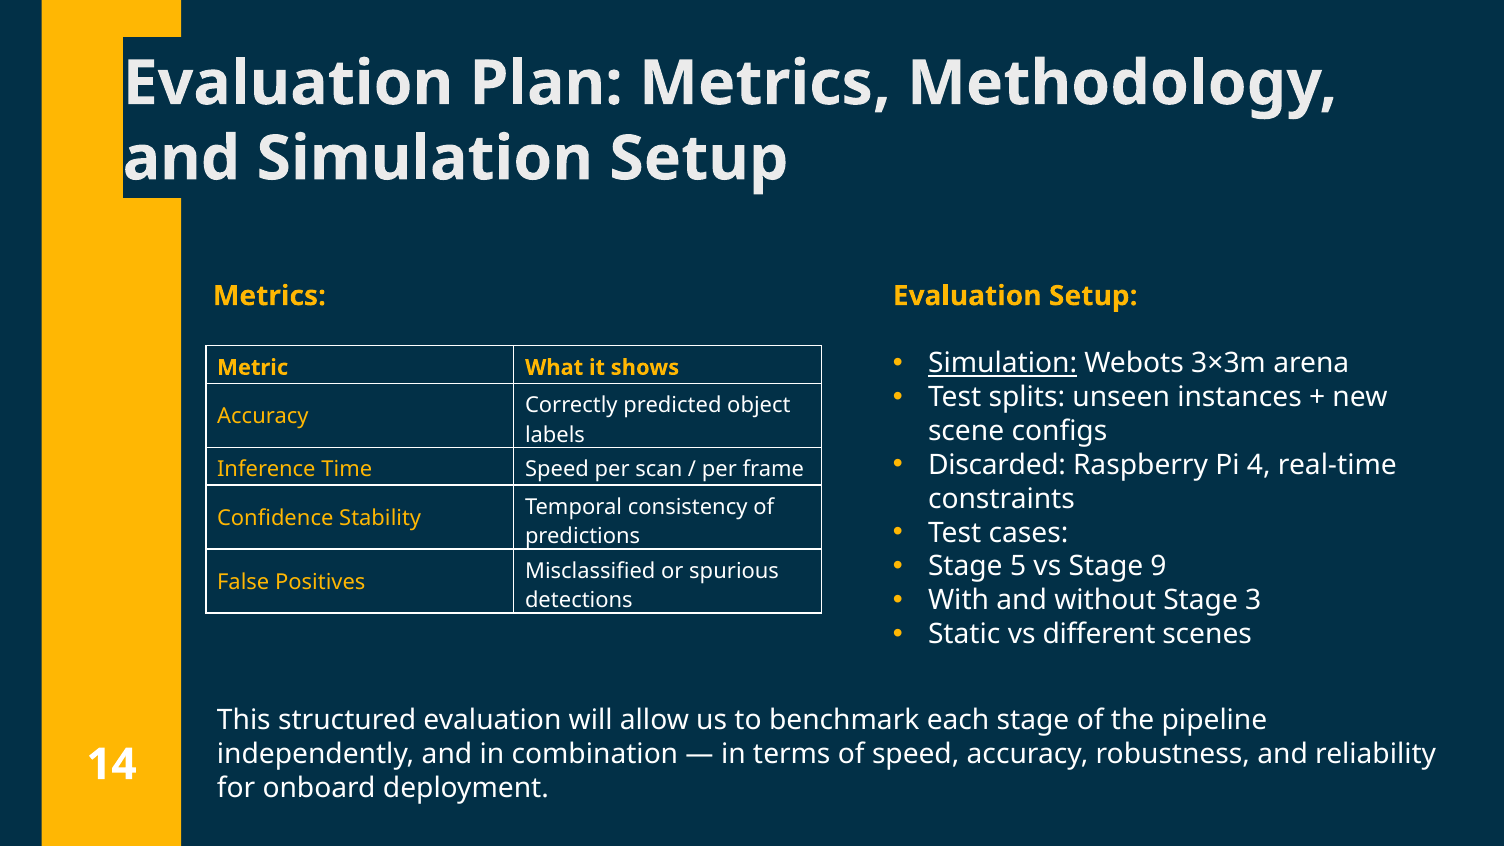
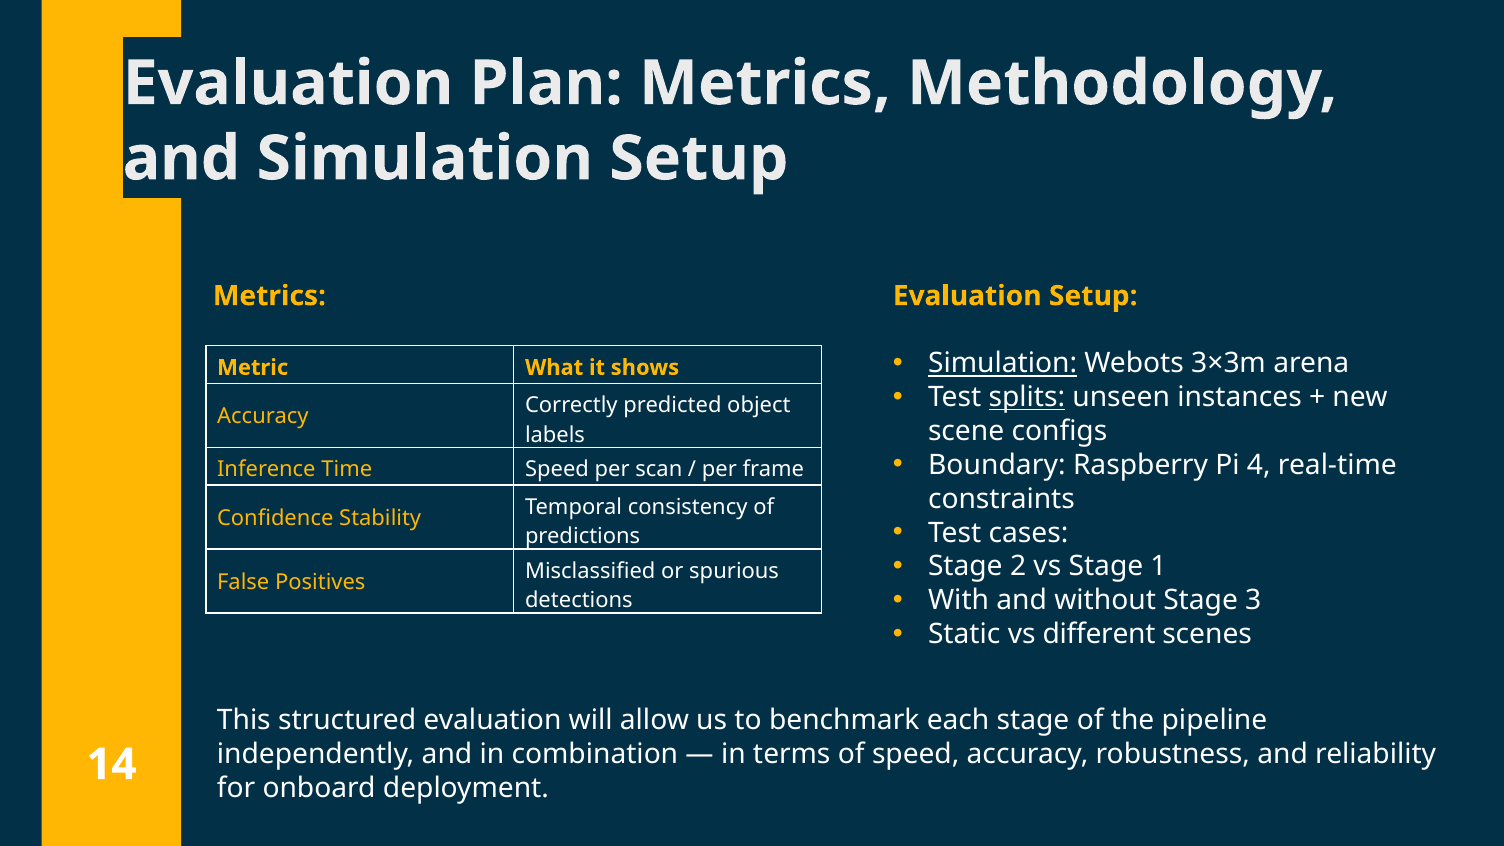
splits underline: none -> present
Discarded: Discarded -> Boundary
5: 5 -> 2
9: 9 -> 1
